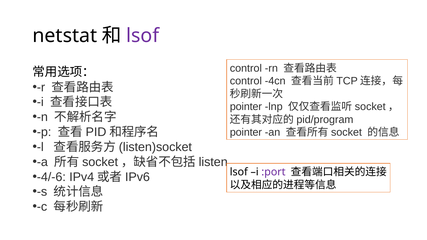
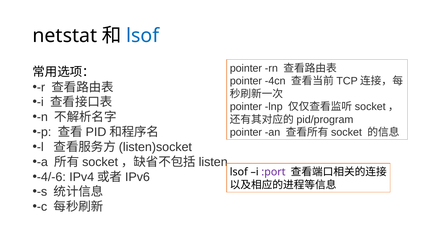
lsof at (143, 36) colour: purple -> blue
control at (246, 68): control -> pointer
control at (246, 81): control -> pointer
